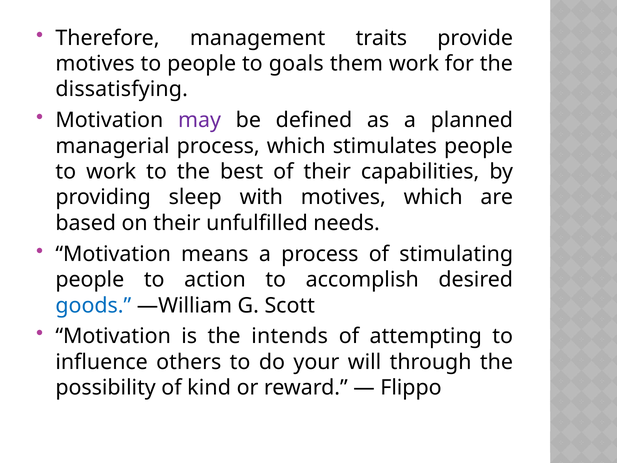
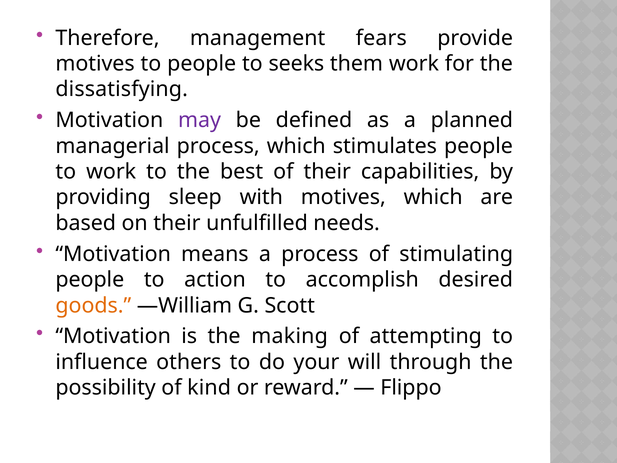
traits: traits -> fears
goals: goals -> seeks
goods colour: blue -> orange
intends: intends -> making
